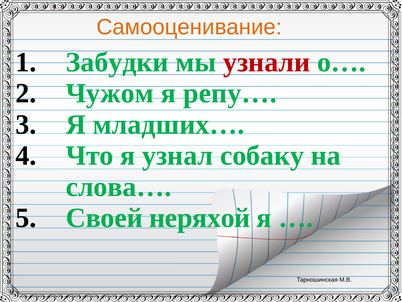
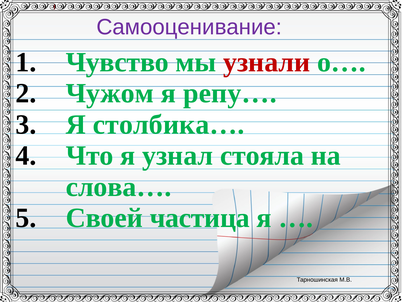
Самооценивание colour: orange -> purple
Забудки: Забудки -> Чувство
младших…: младших… -> столбика…
собаку: собаку -> стояла
неряхой: неряхой -> частица
